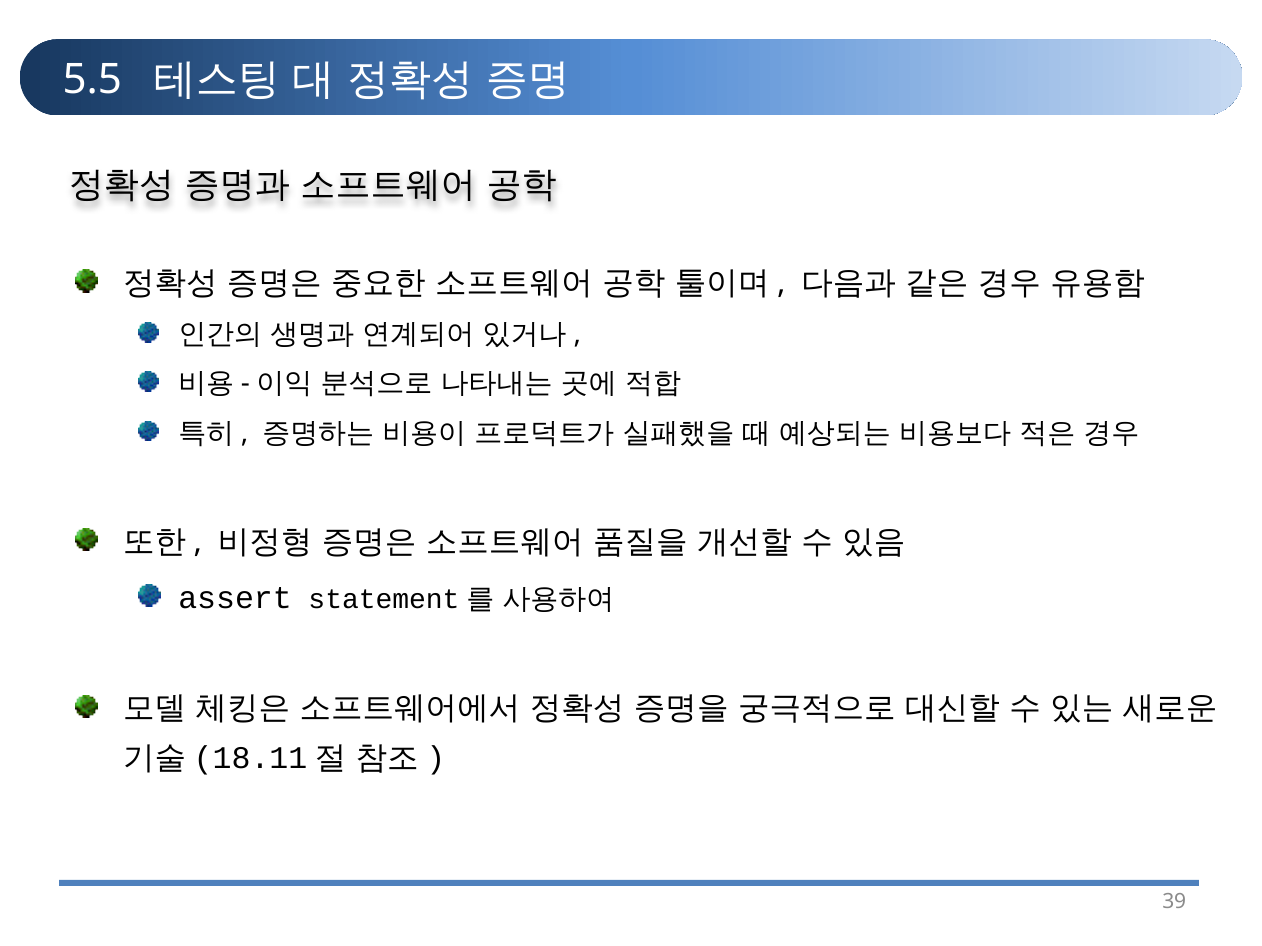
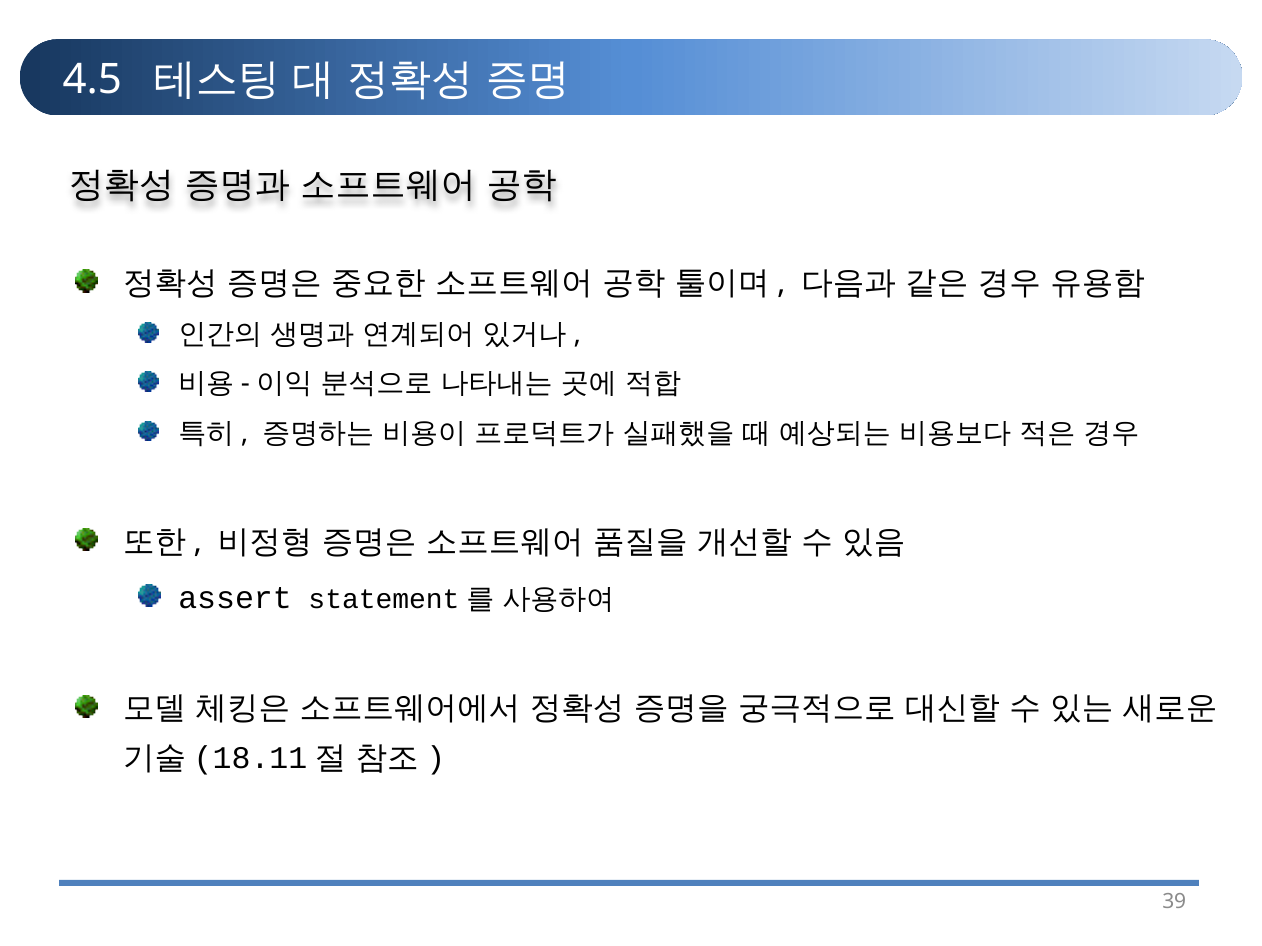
5.5: 5.5 -> 4.5
